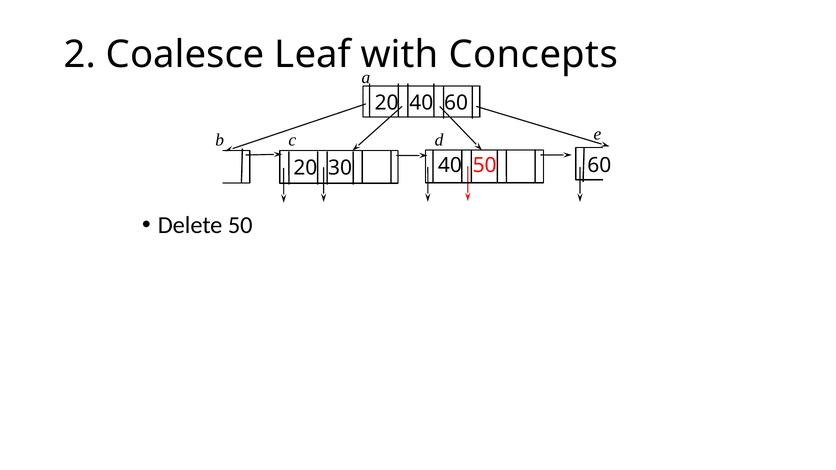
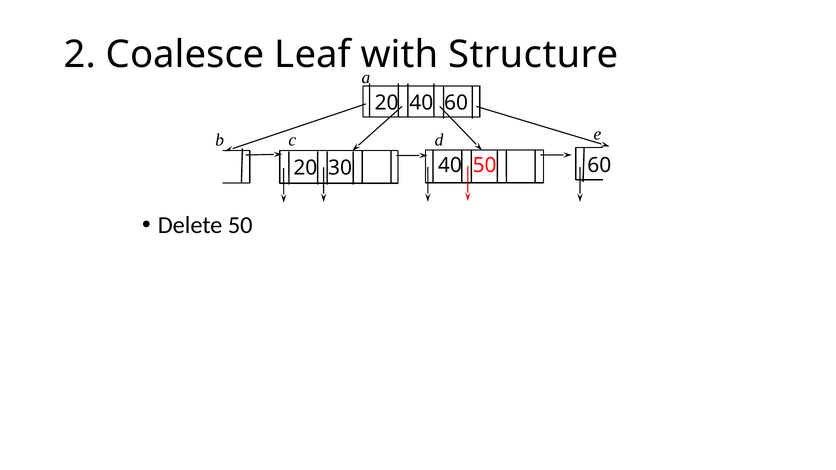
Concepts: Concepts -> Structure
